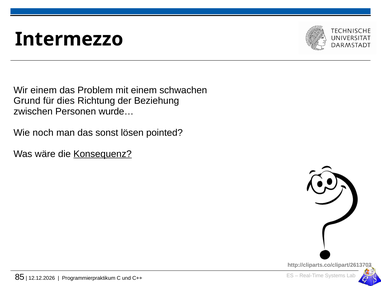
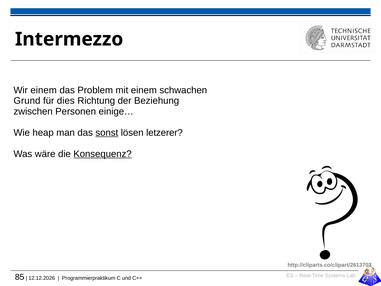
wurde…: wurde… -> einige…
noch: noch -> heap
sonst underline: none -> present
pointed: pointed -> letzerer
